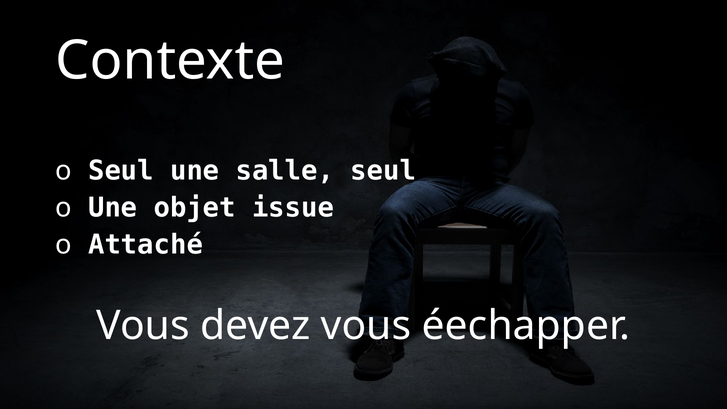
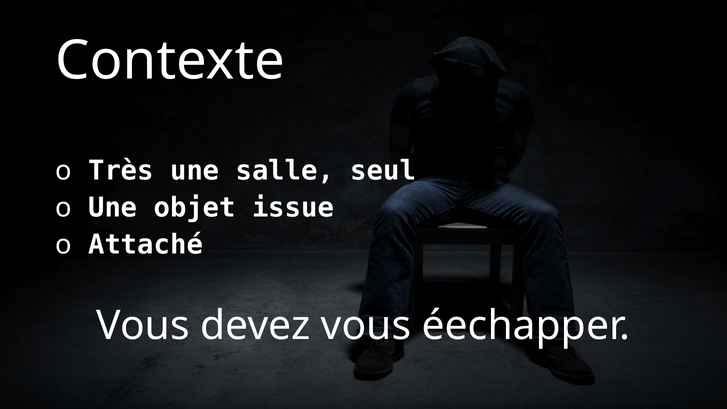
Seul at (121, 171): Seul -> Très
